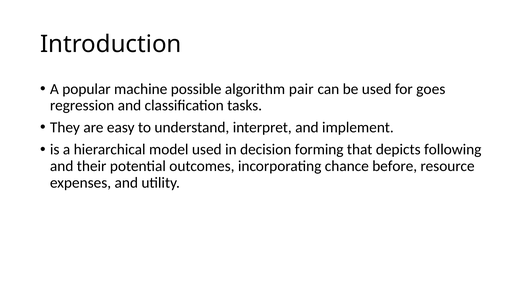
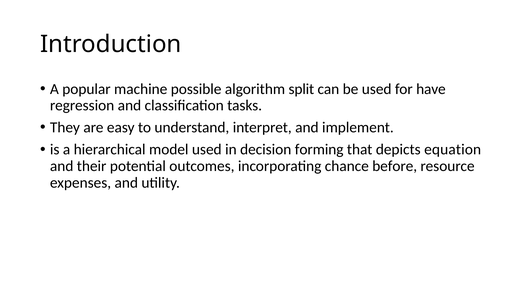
pair: pair -> split
goes: goes -> have
following: following -> equation
